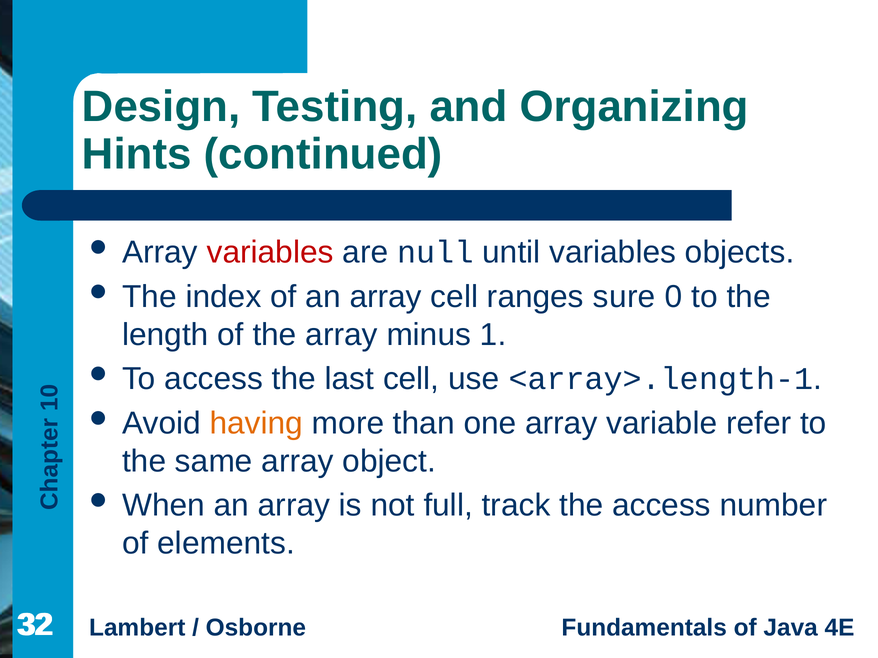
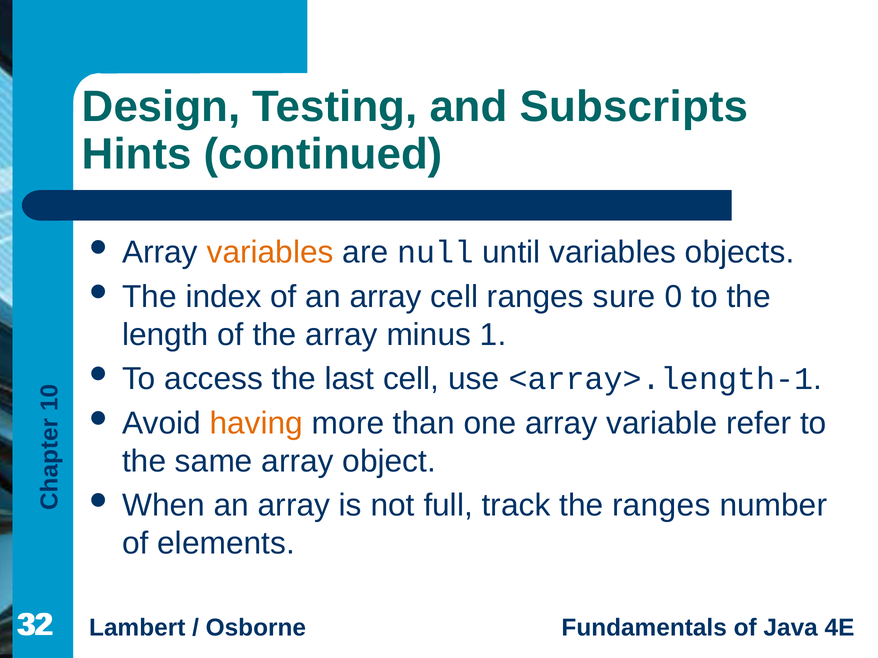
Organizing: Organizing -> Subscripts
variables at (270, 252) colour: red -> orange
the access: access -> ranges
